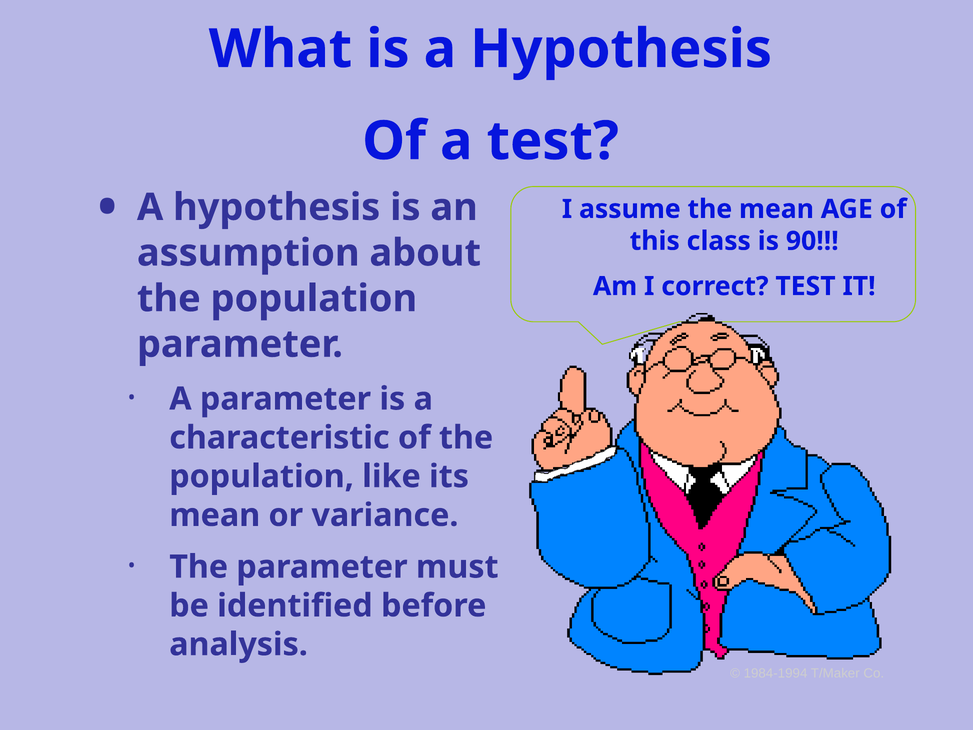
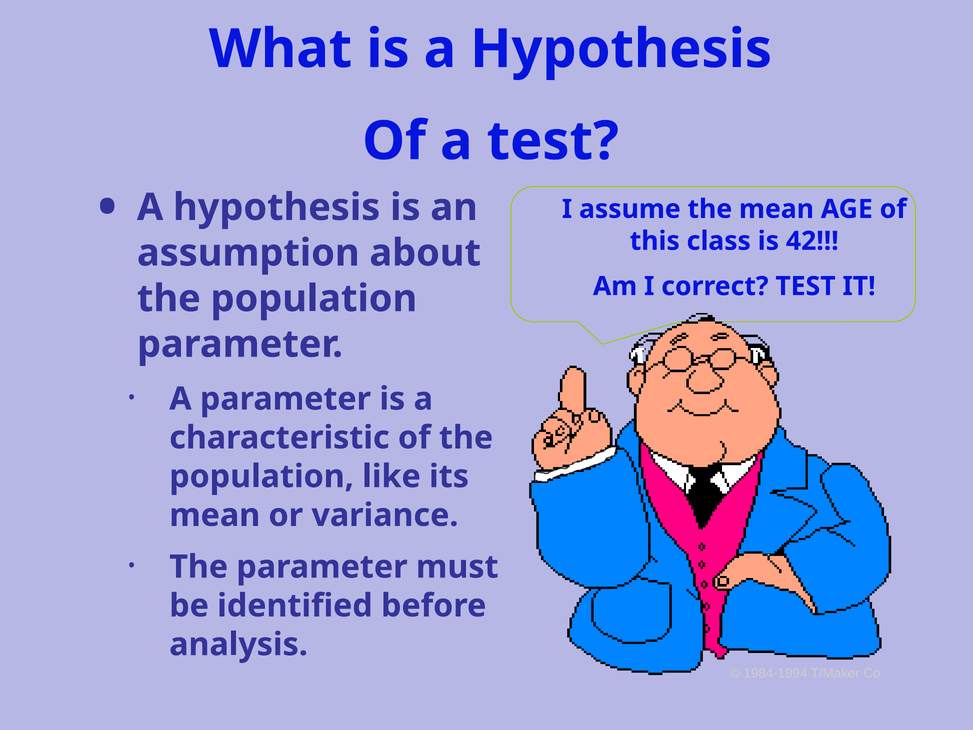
90: 90 -> 42
